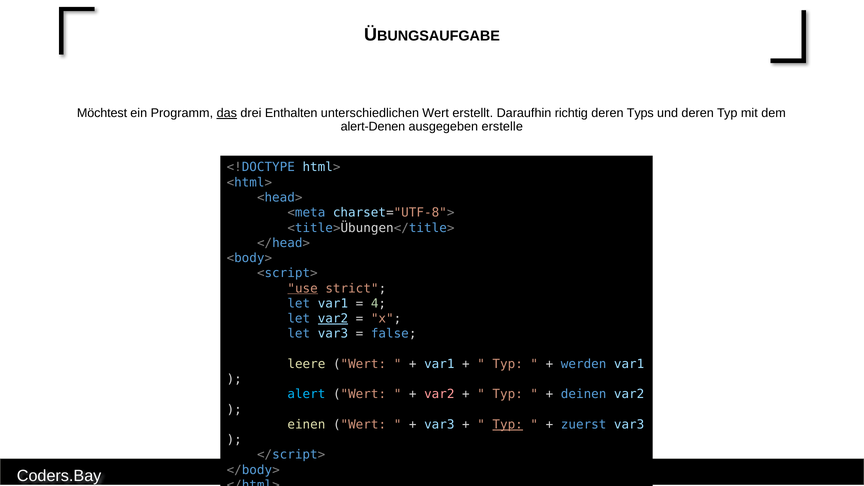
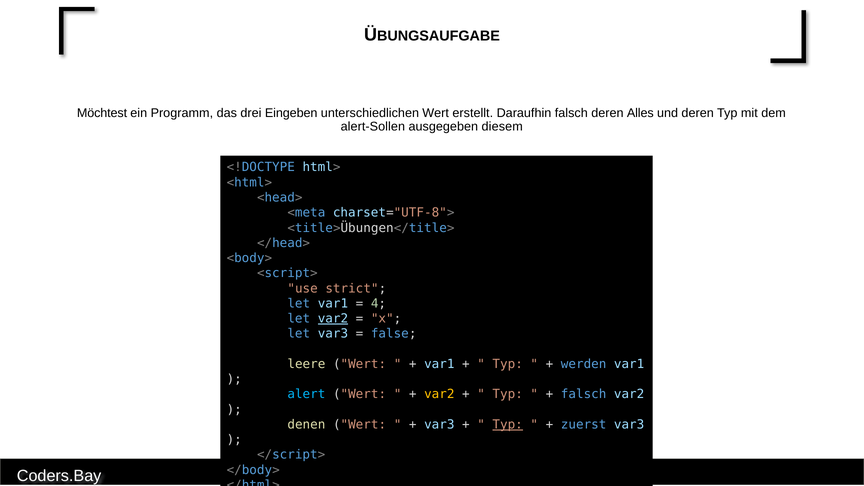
das underline: present -> none
Enthalten: Enthalten -> Eingeben
Daraufhin richtig: richtig -> falsch
Typs: Typs -> Alles
alert-Denen: alert-Denen -> alert-Sollen
erstelle: erstelle -> diesem
use underline: present -> none
var2 at (439, 394) colour: pink -> yellow
deinen at (584, 394): deinen -> falsch
einen: einen -> denen
